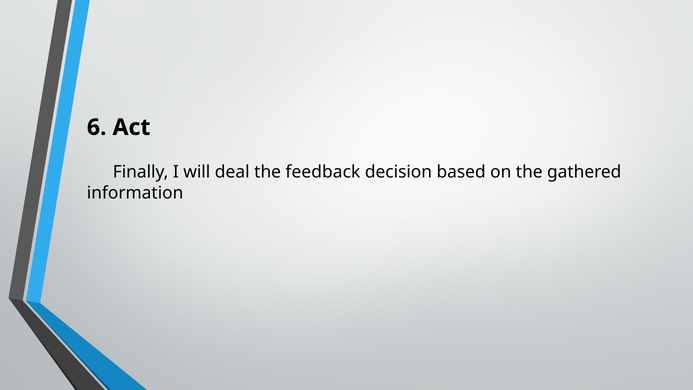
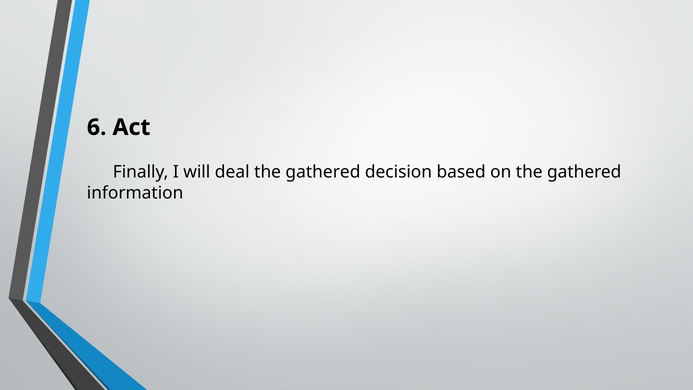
feedback at (323, 172): feedback -> gathered
